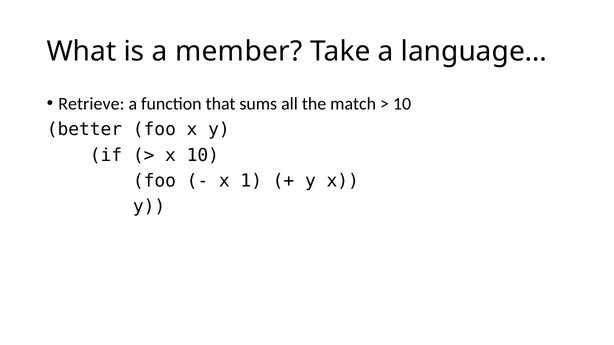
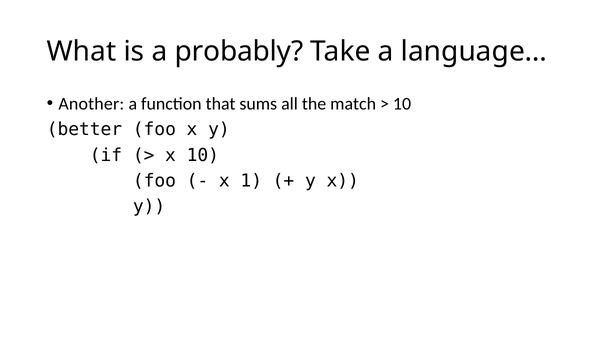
member: member -> probably
Retrieve: Retrieve -> Another
